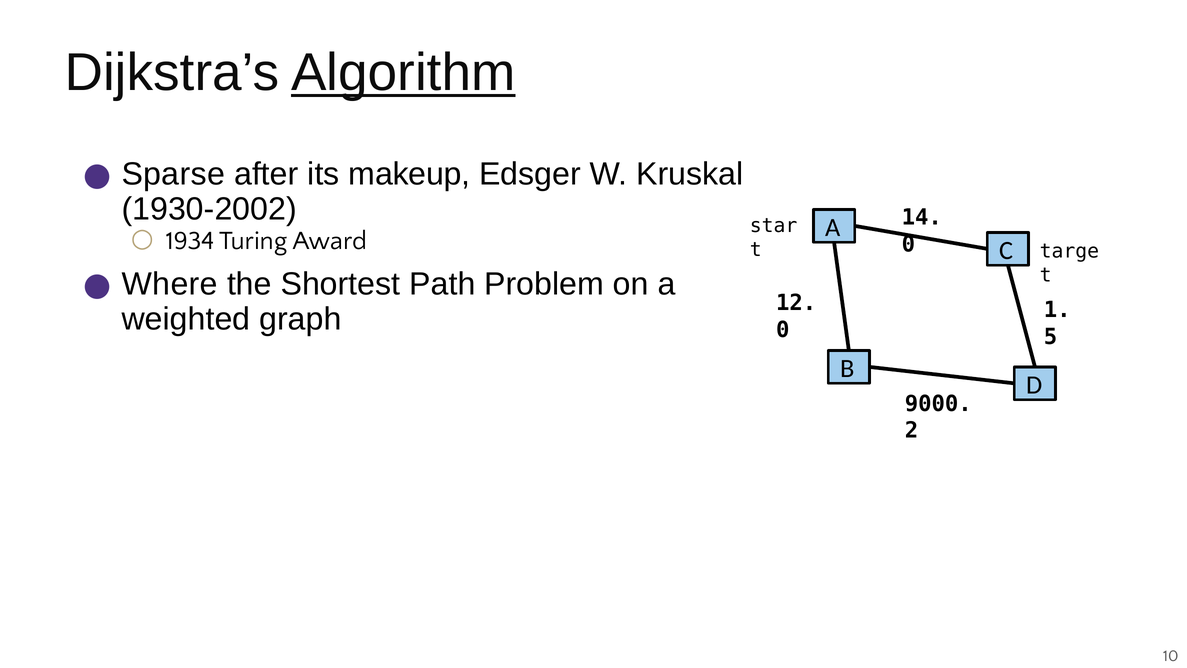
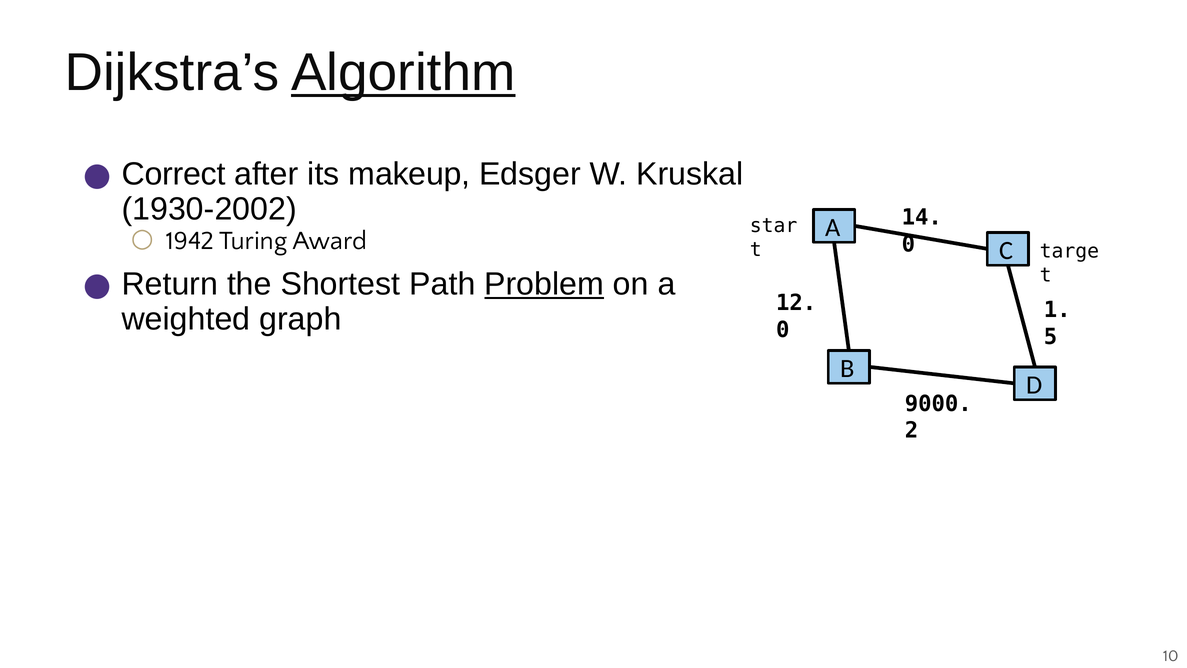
Sparse: Sparse -> Correct
1934: 1934 -> 1942
Where: Where -> Return
Problem underline: none -> present
